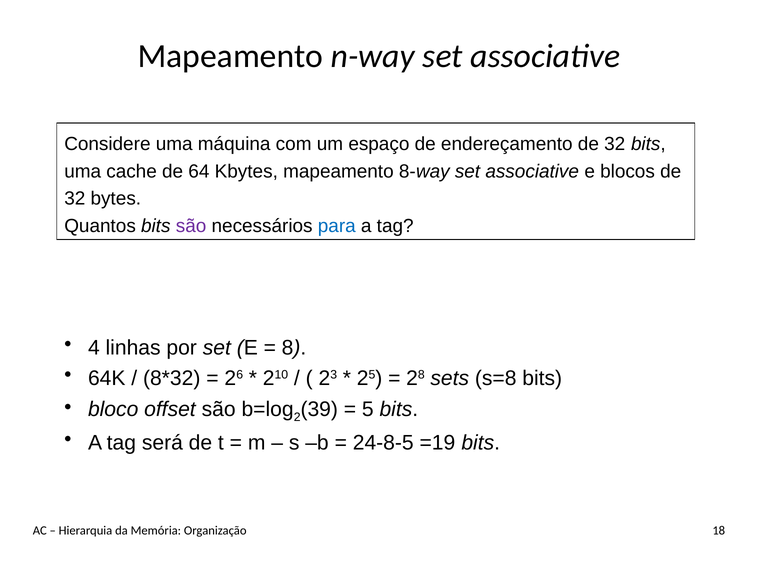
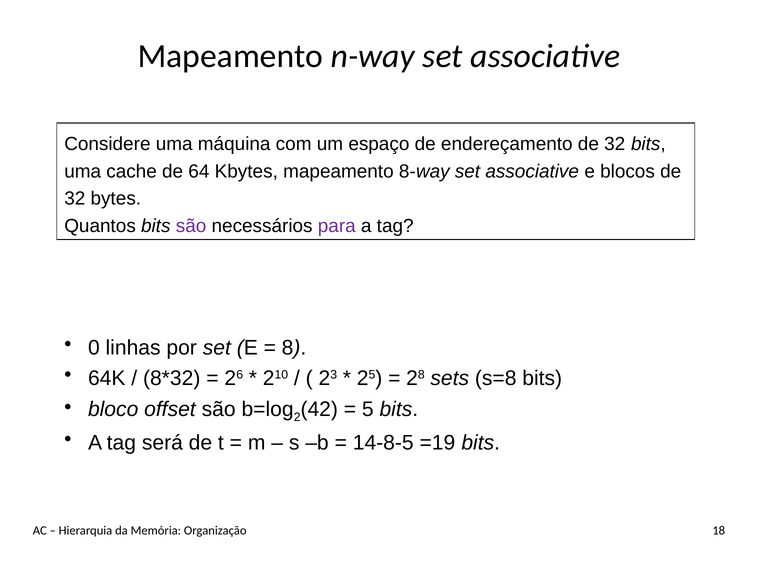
para colour: blue -> purple
4: 4 -> 0
39: 39 -> 42
24-8-5: 24-8-5 -> 14-8-5
